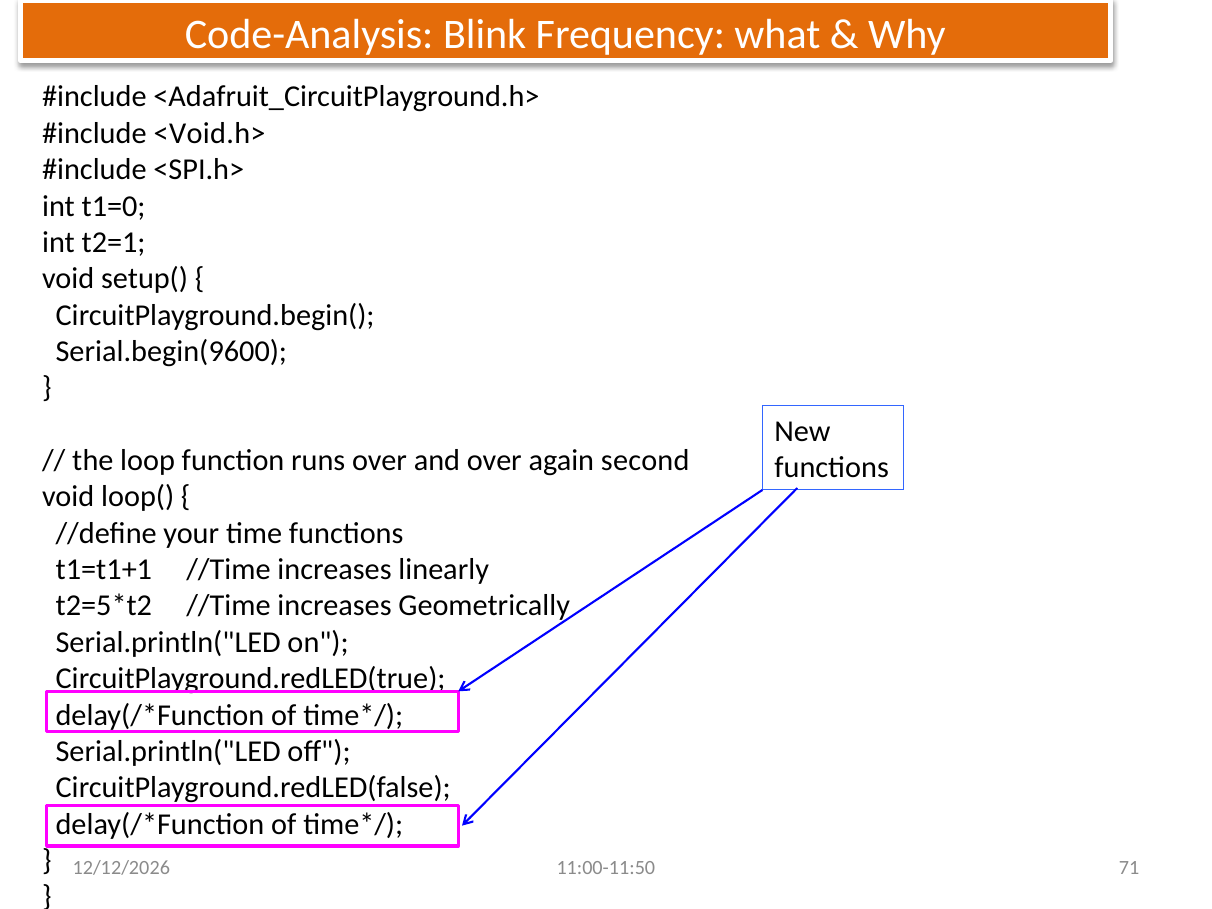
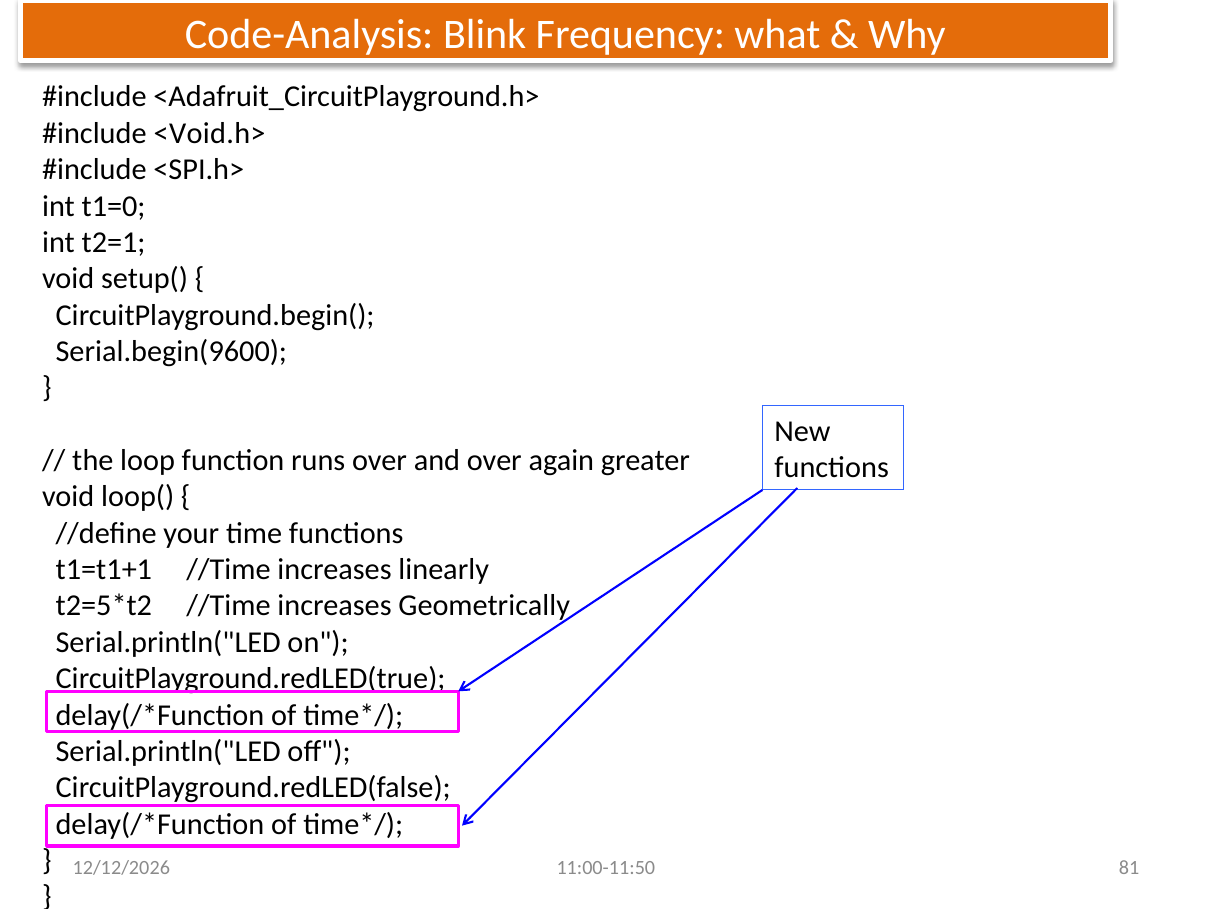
second: second -> greater
71: 71 -> 81
